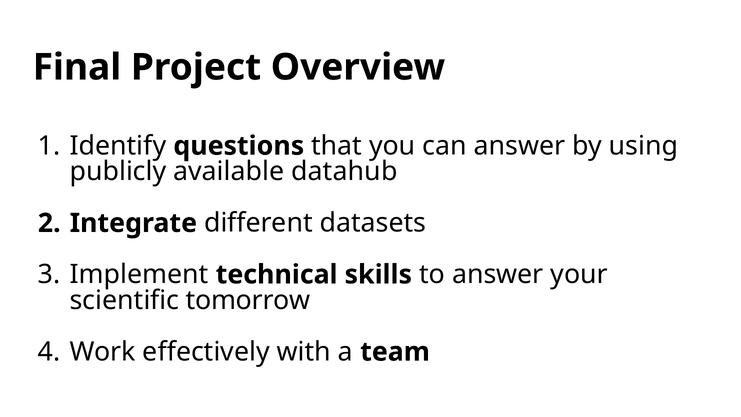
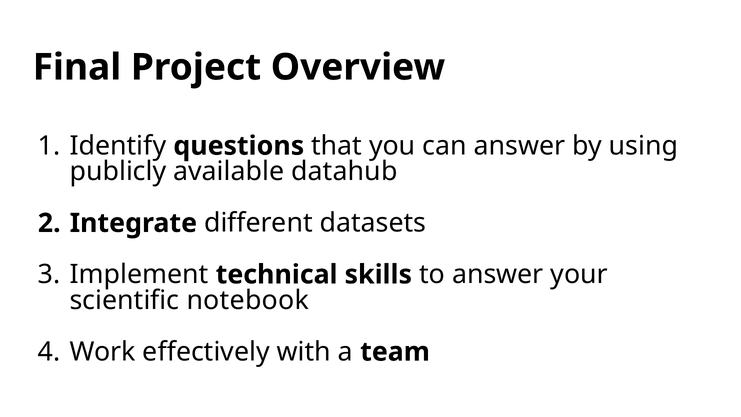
tomorrow: tomorrow -> notebook
